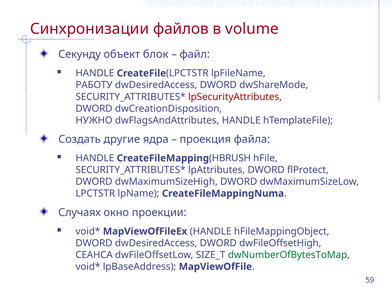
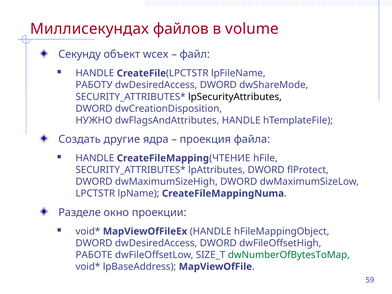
Синхронизации: Синхронизации -> Миллисекундах
блок: блок -> wcex
lpSecurityAttributes colour: red -> black
HBRUSH: HBRUSH -> ЧТЕНИЕ
Случаях: Случаях -> Разделе
СЕАНСА: СЕАНСА -> РАБОТЕ
